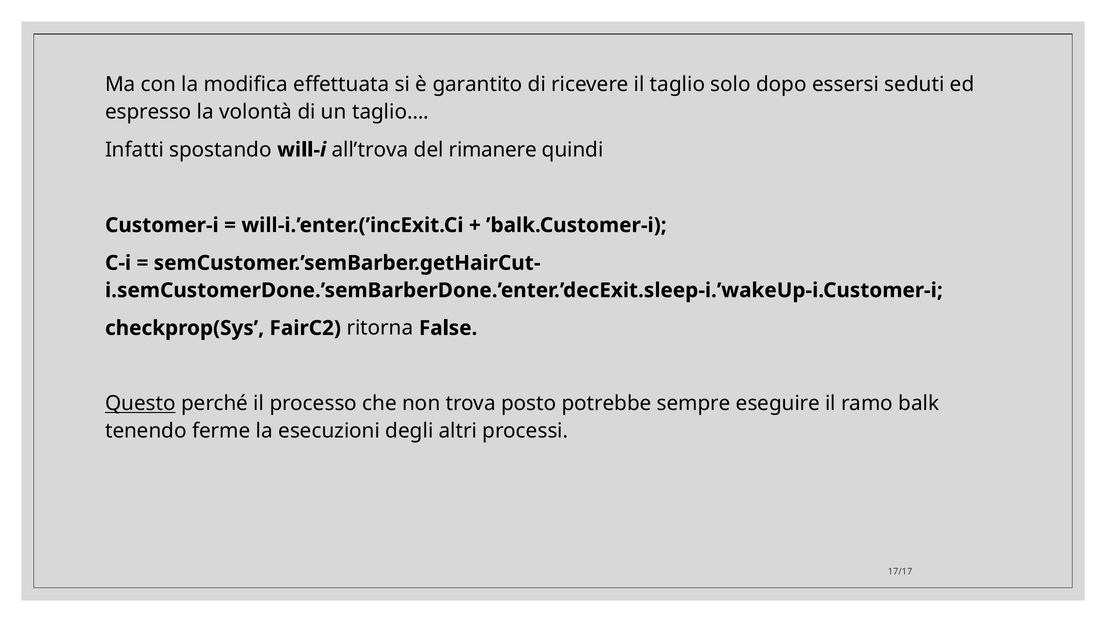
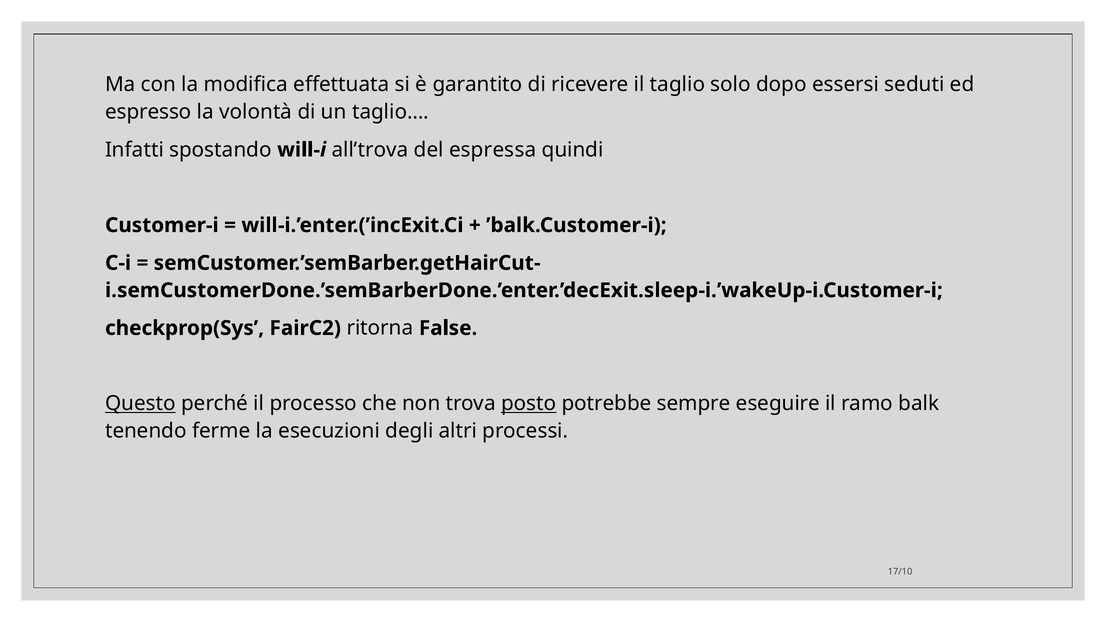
rimanere: rimanere -> espressa
posto underline: none -> present
17/17: 17/17 -> 17/10
